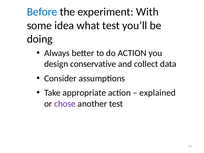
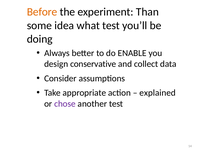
Before colour: blue -> orange
With: With -> Than
do ACTION: ACTION -> ENABLE
